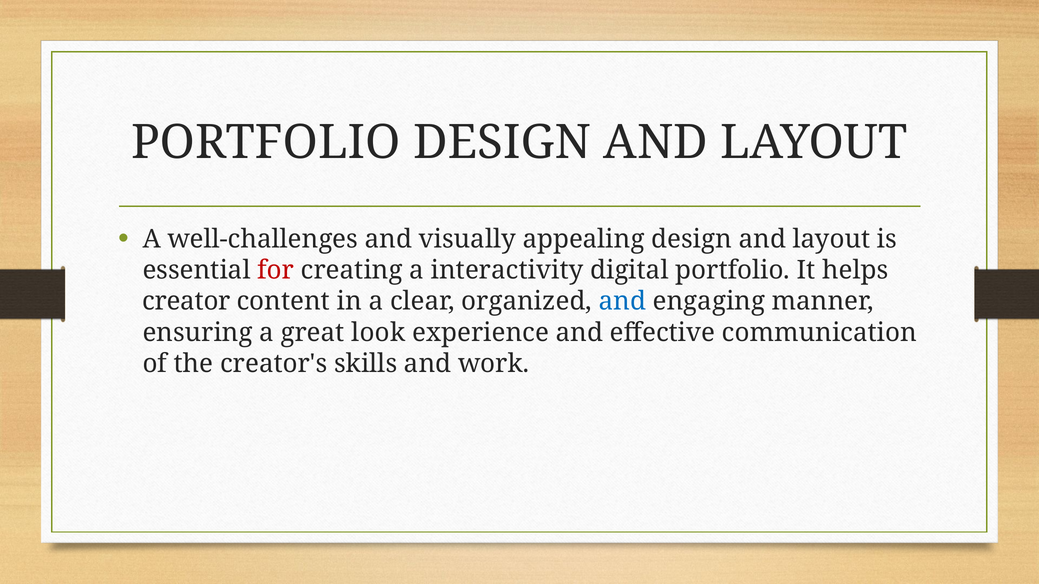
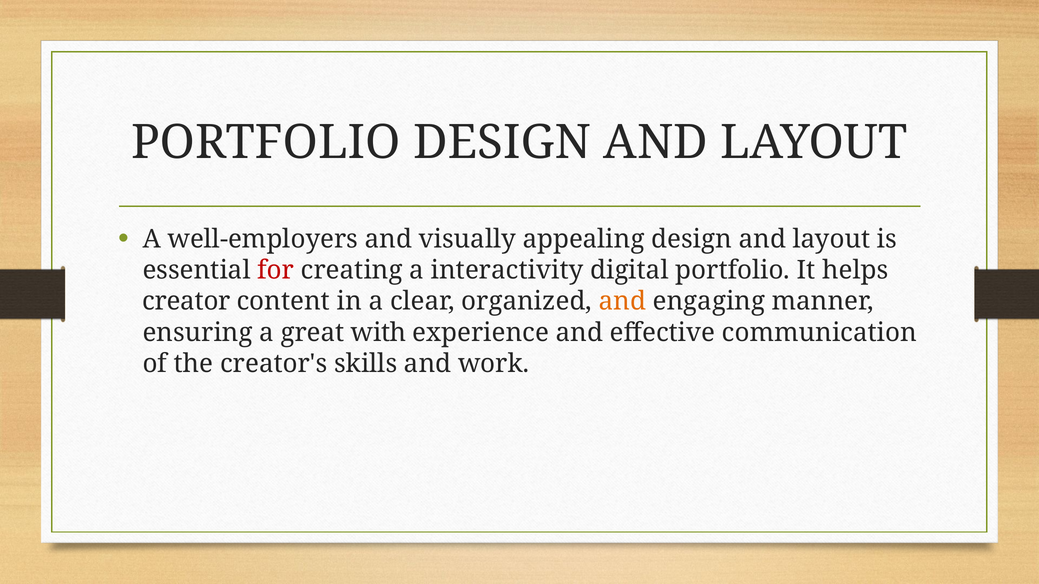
well-challenges: well-challenges -> well-employers
and at (622, 302) colour: blue -> orange
look: look -> with
